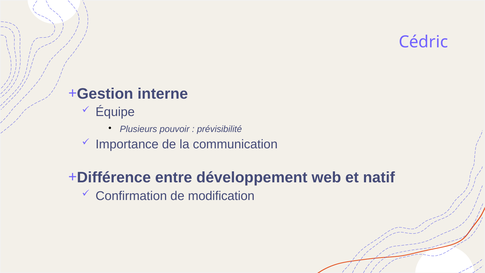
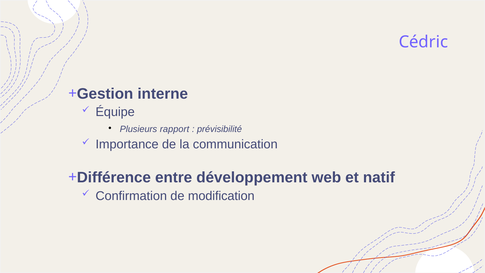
pouvoir: pouvoir -> rapport
